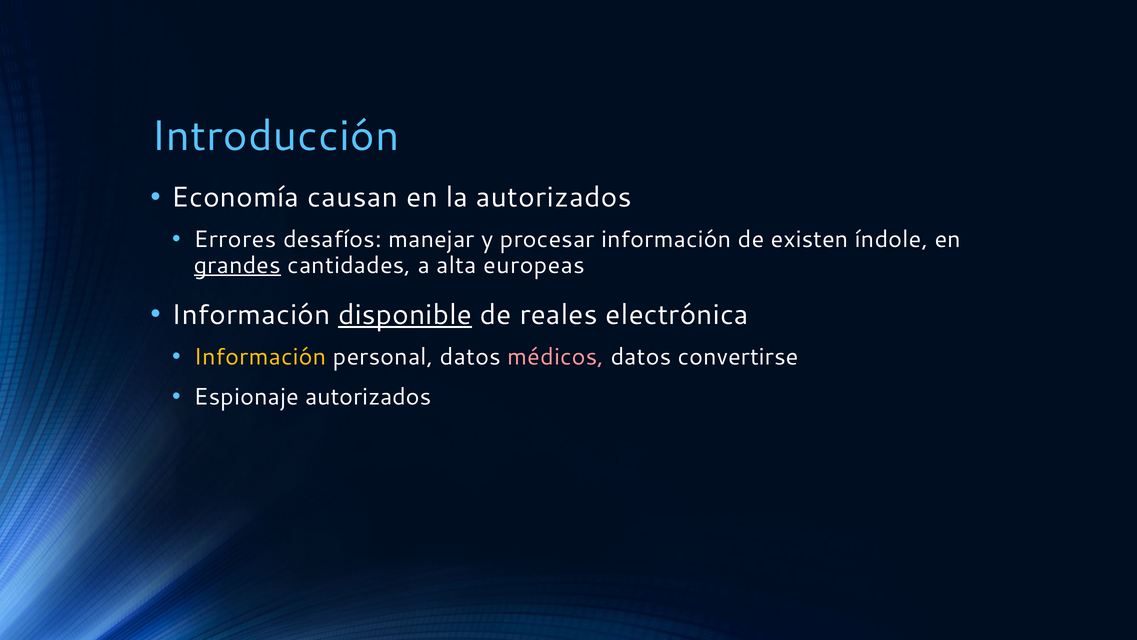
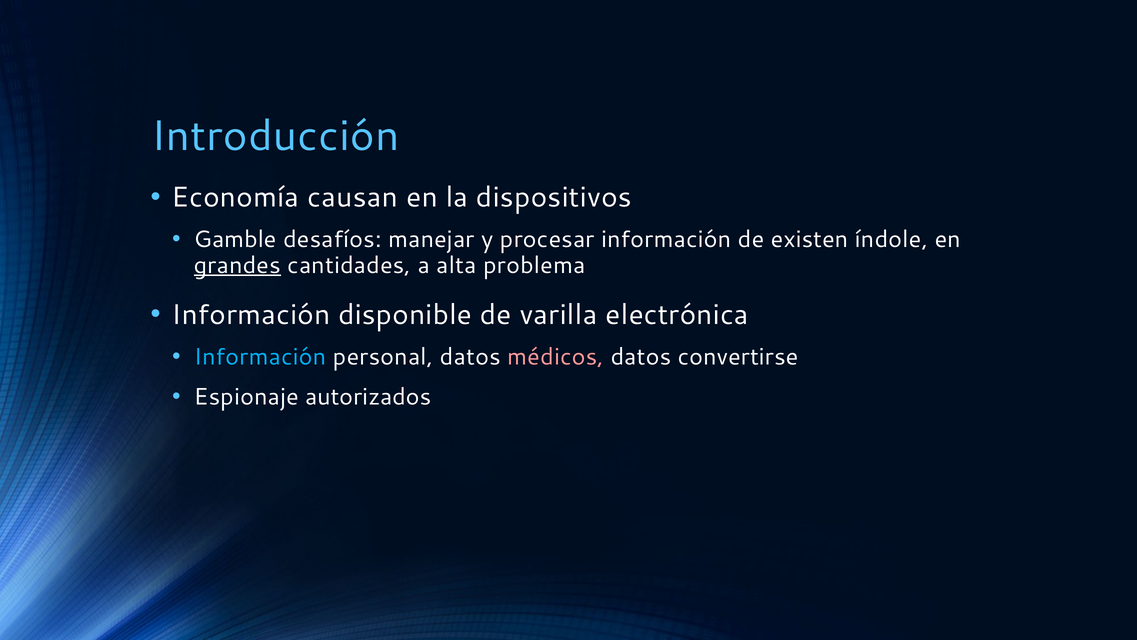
la autorizados: autorizados -> dispositivos
Errores: Errores -> Gamble
europeas: europeas -> problema
disponible underline: present -> none
reales: reales -> varilla
Información at (260, 357) colour: yellow -> light blue
